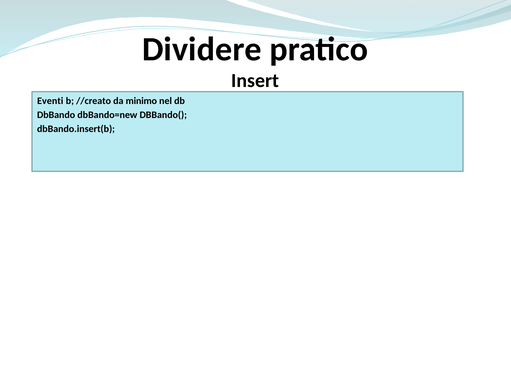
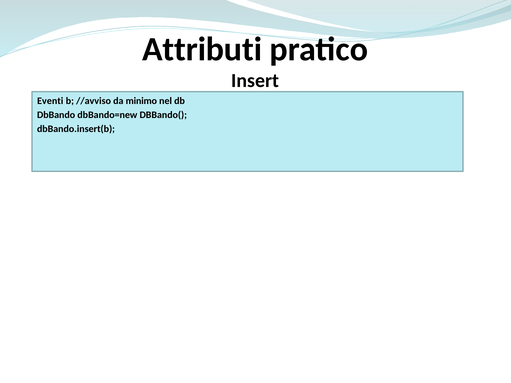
Dividere: Dividere -> Attributi
//creato: //creato -> //avviso
